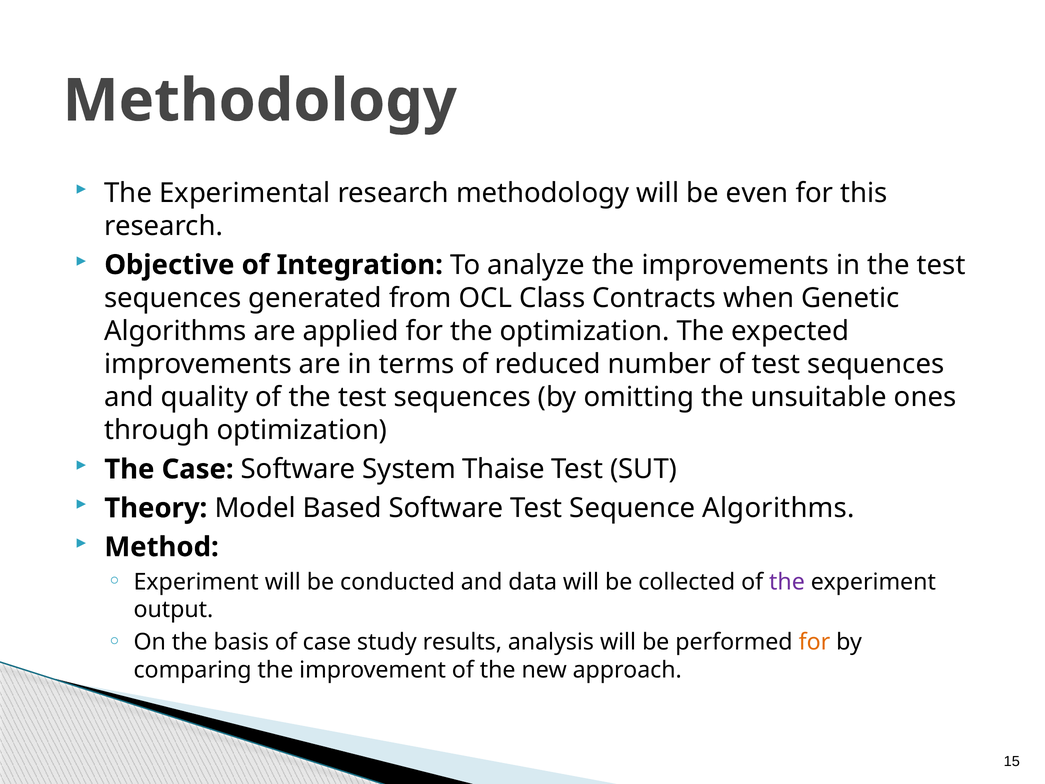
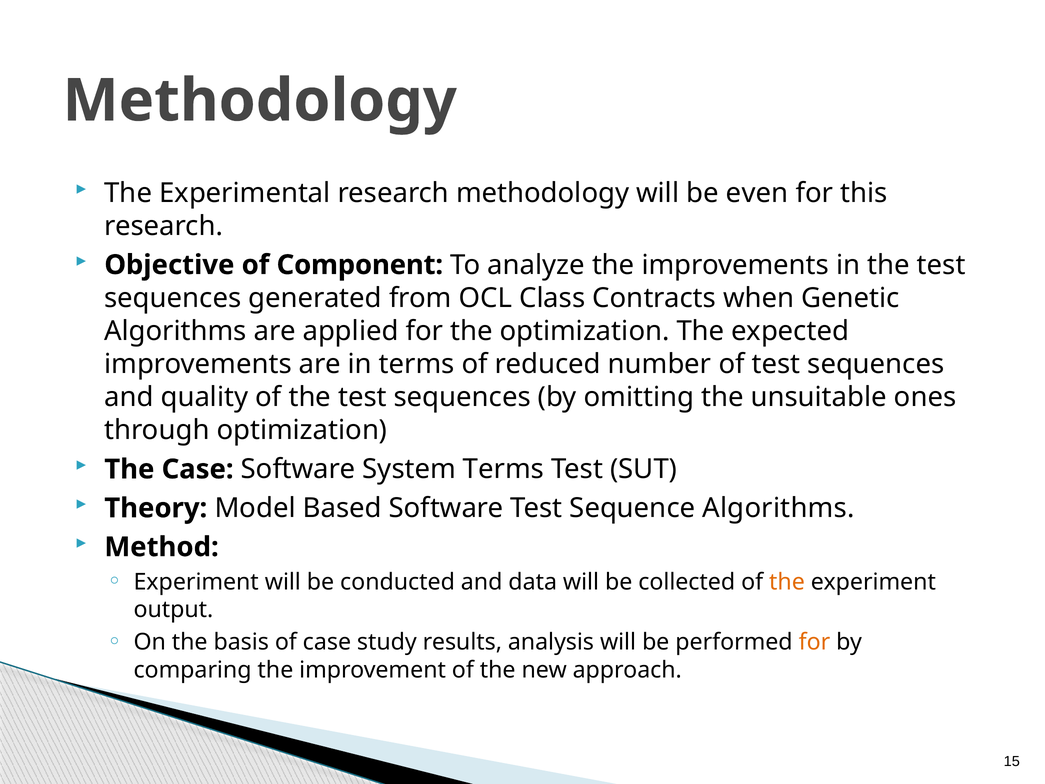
Integration: Integration -> Component
System Thaise: Thaise -> Terms
the at (787, 582) colour: purple -> orange
